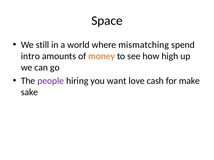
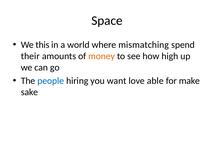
still: still -> this
intro: intro -> their
people colour: purple -> blue
cash: cash -> able
